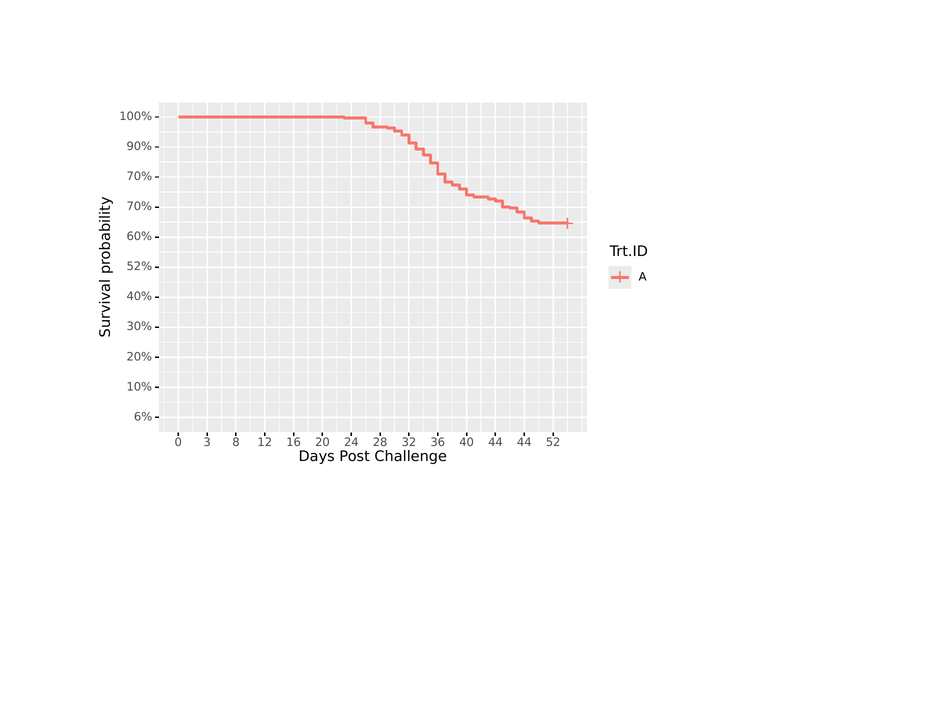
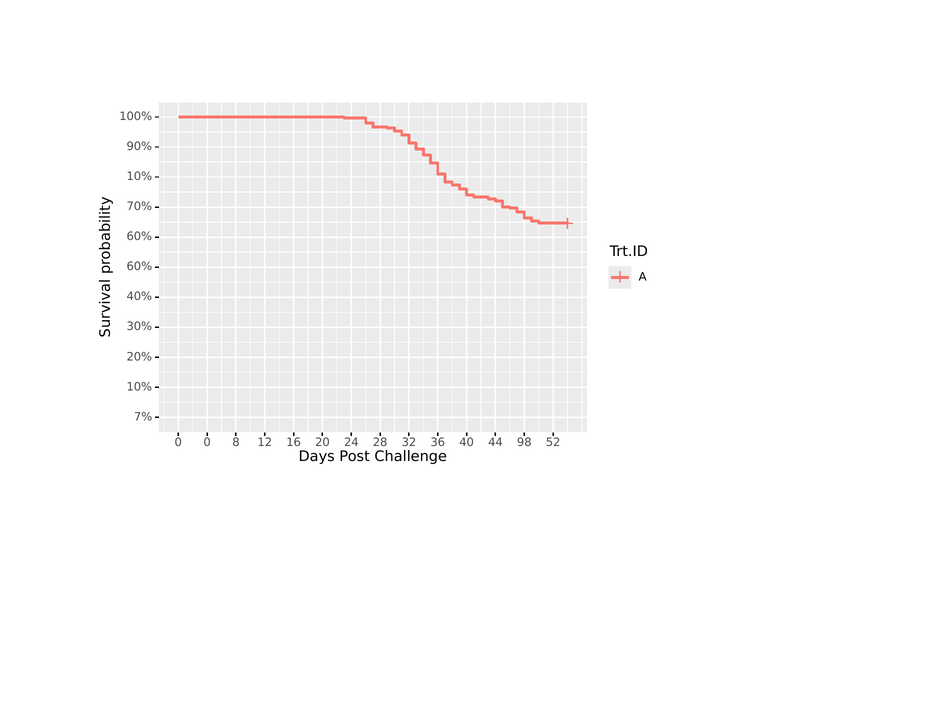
70% at (139, 177): 70% -> 10%
52% at (139, 267): 52% -> 60%
6%: 6% -> 7%
0 3: 3 -> 0
44 44: 44 -> 98
